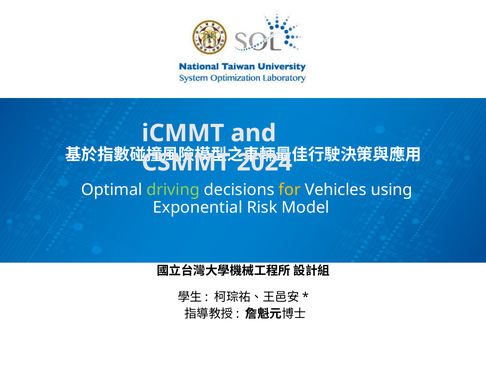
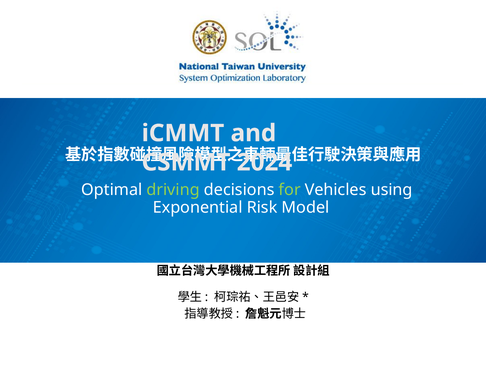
for colour: yellow -> light green
